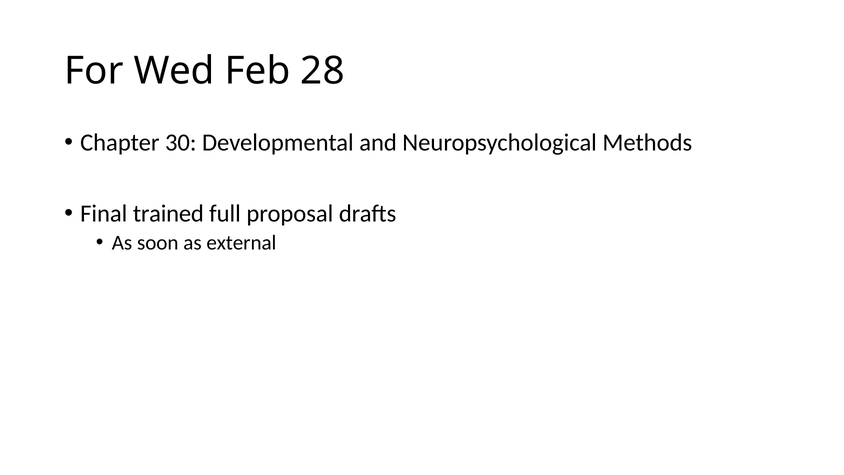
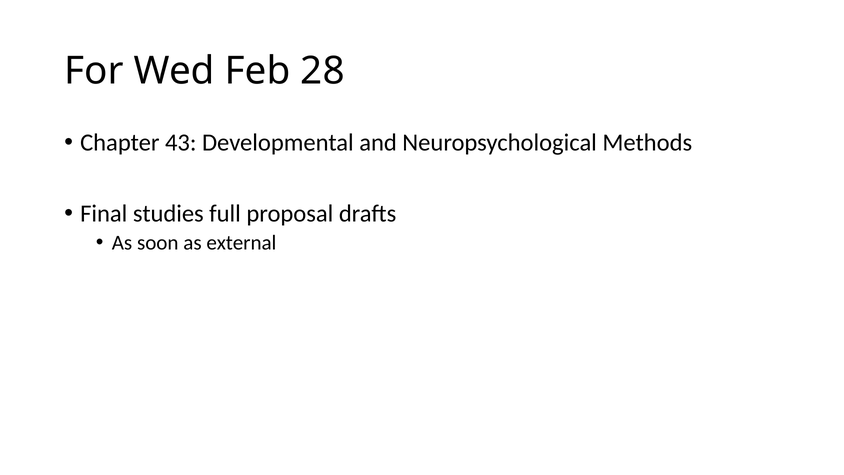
30: 30 -> 43
trained: trained -> studies
